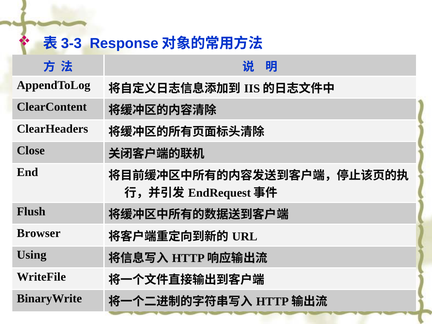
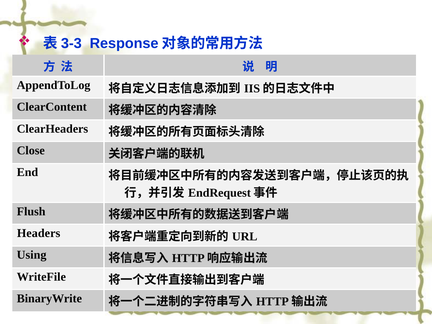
Browser: Browser -> Headers
